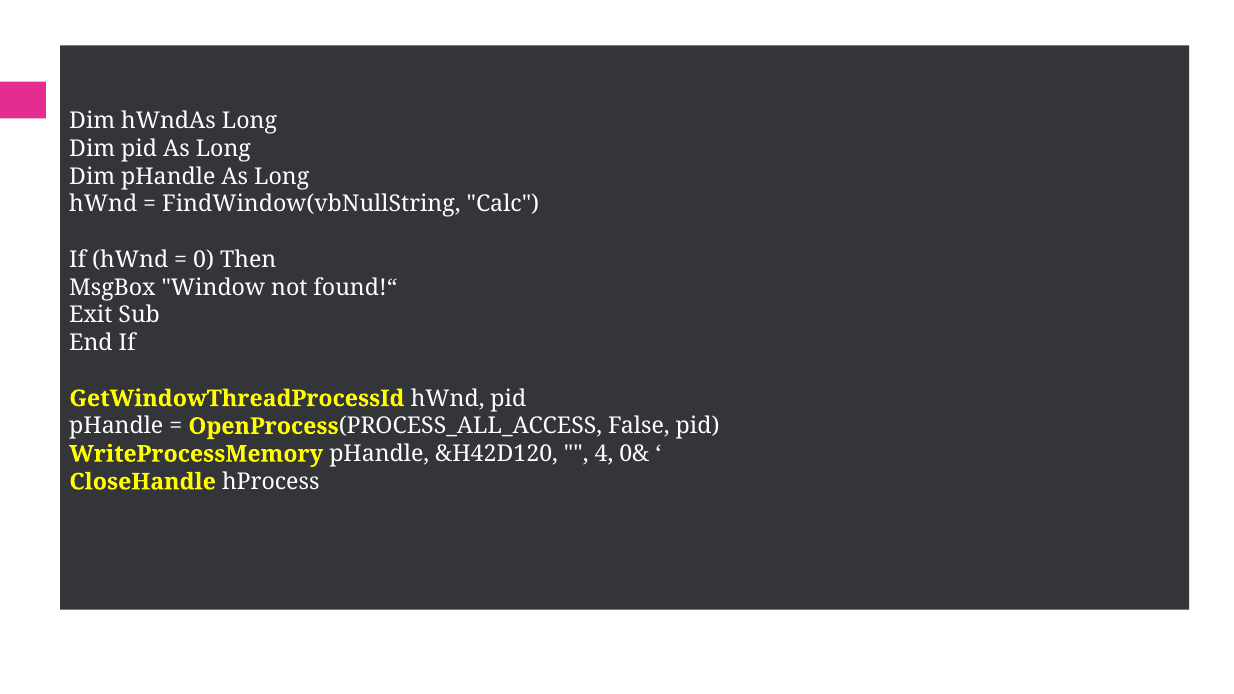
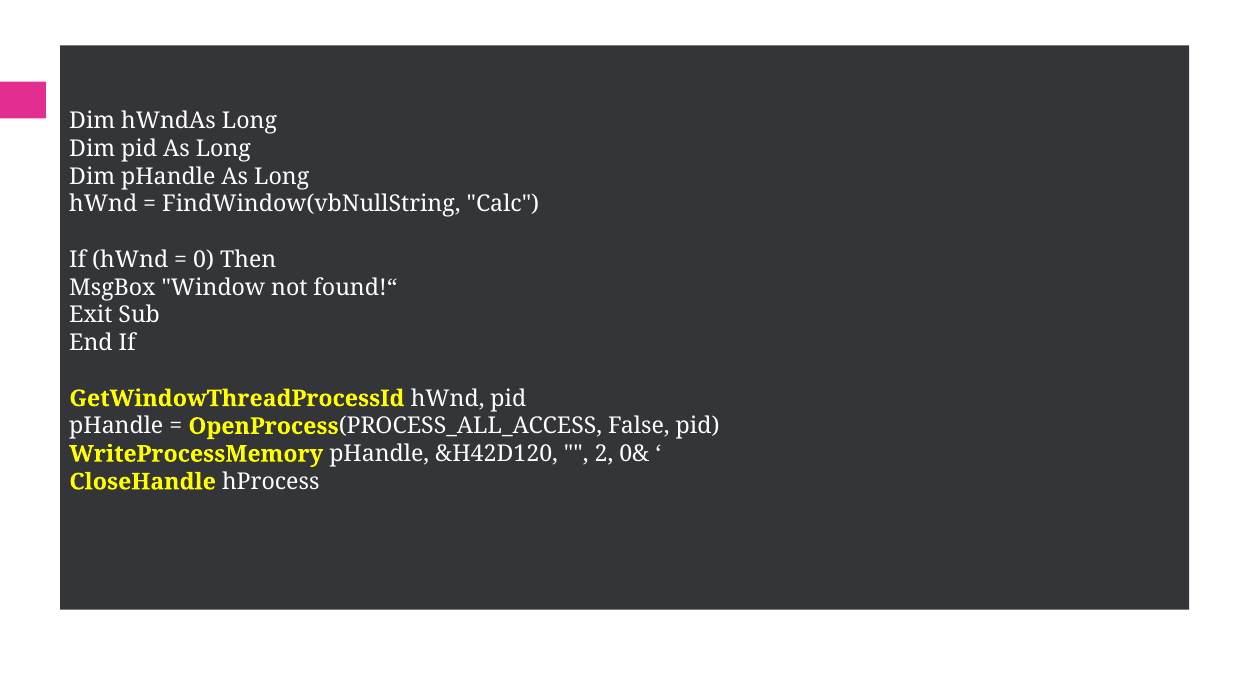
4: 4 -> 2
